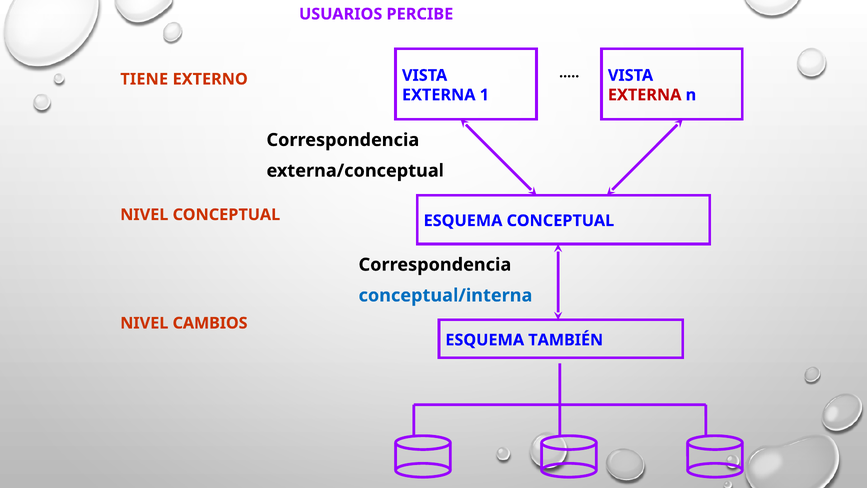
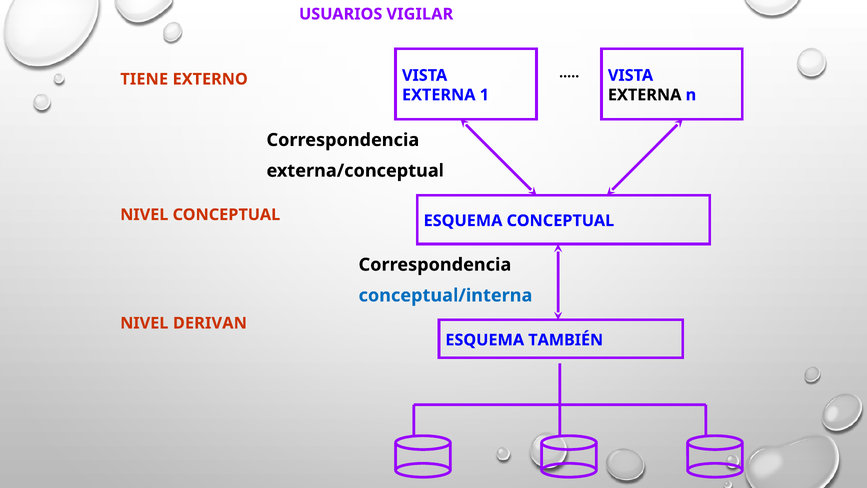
PERCIBE: PERCIBE -> VIGILAR
EXTERNA at (645, 95) colour: red -> black
CAMBIOS: CAMBIOS -> DERIVAN
